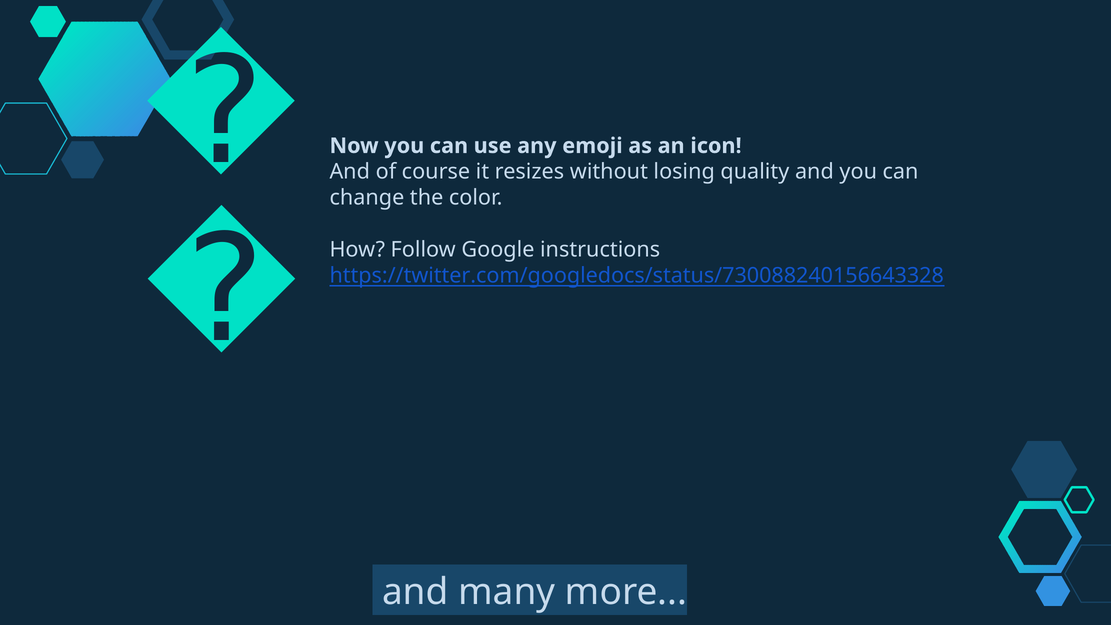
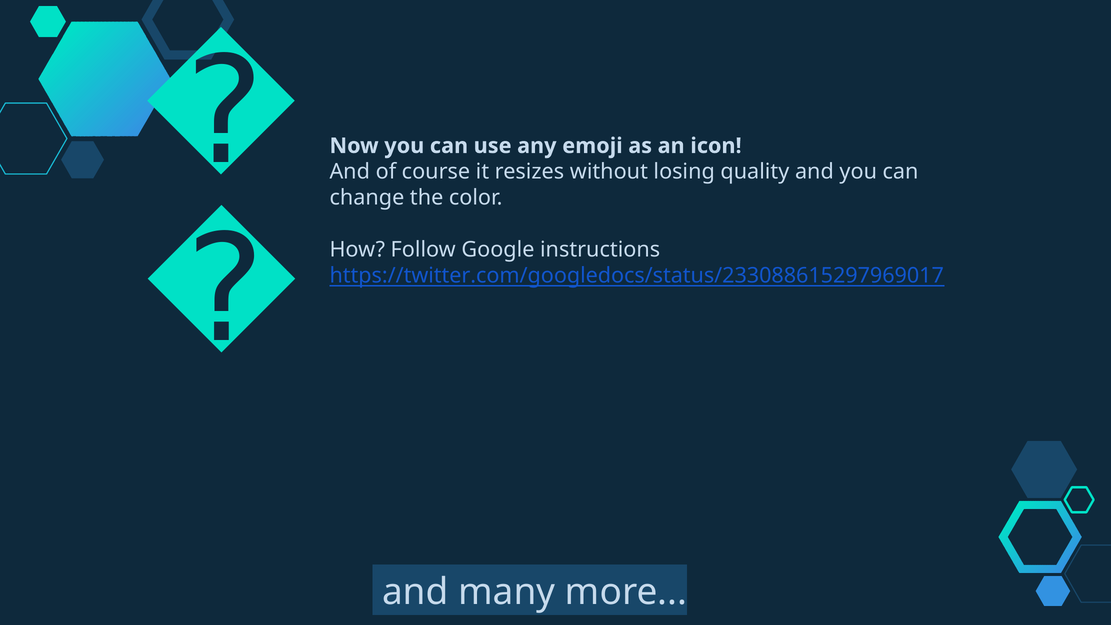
https://twitter.com/googledocs/status/730088240156643328: https://twitter.com/googledocs/status/730088240156643328 -> https://twitter.com/googledocs/status/233088615297969017
